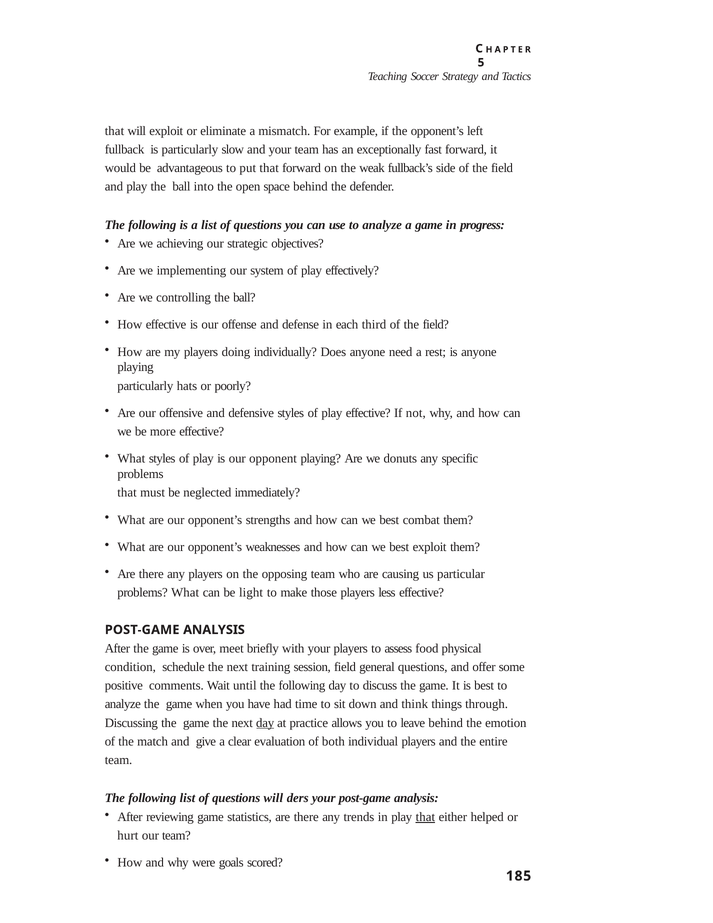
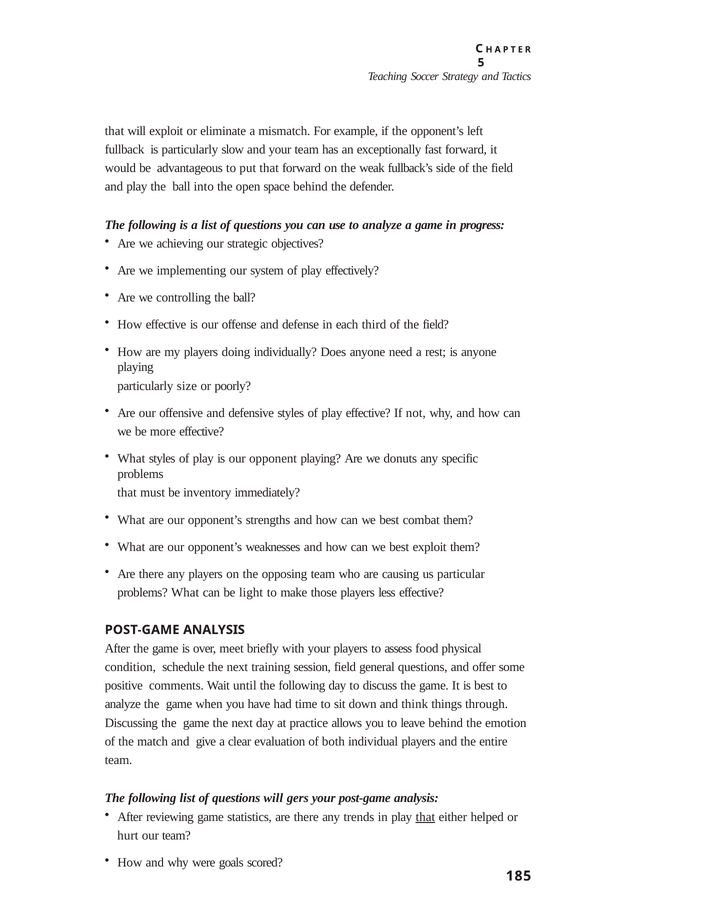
hats: hats -> size
neglected: neglected -> inventory
day at (265, 723) underline: present -> none
ders: ders -> gers
